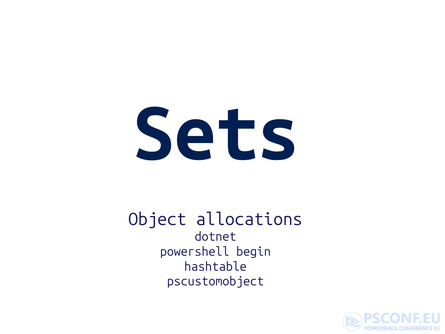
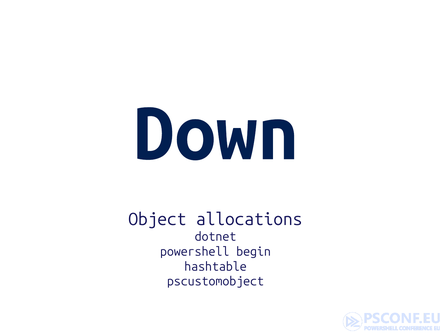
Sets: Sets -> Down
